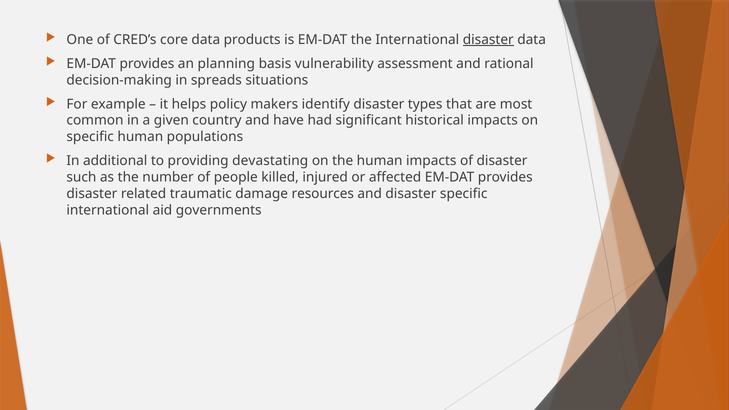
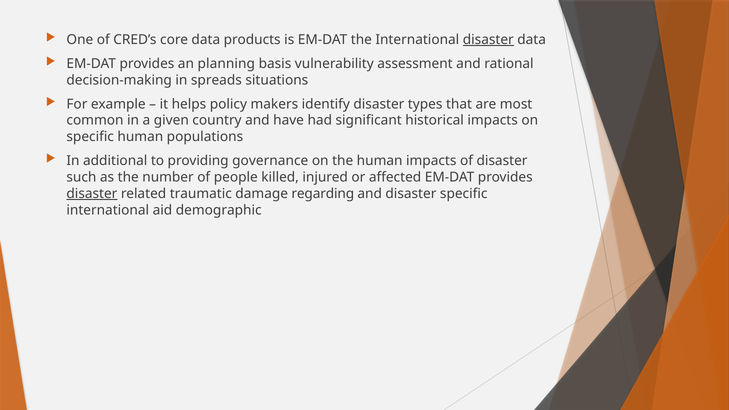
devastating: devastating -> governance
disaster at (92, 194) underline: none -> present
resources: resources -> regarding
governments: governments -> demographic
